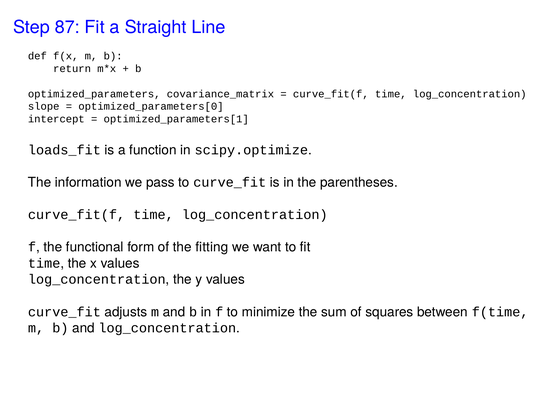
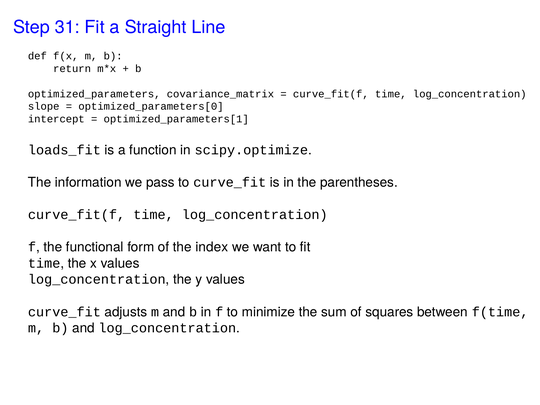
87: 87 -> 31
fitting: fitting -> index
